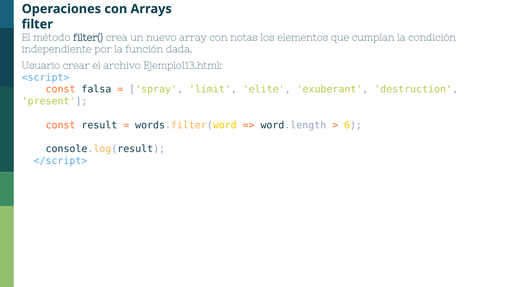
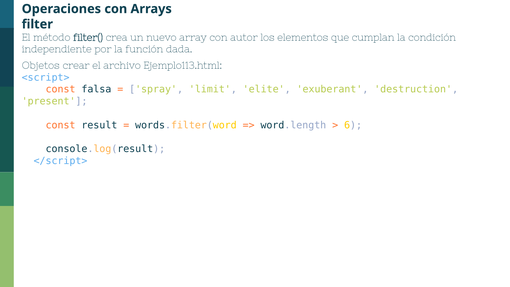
notas: notas -> autor
Usuario: Usuario -> Objetos
